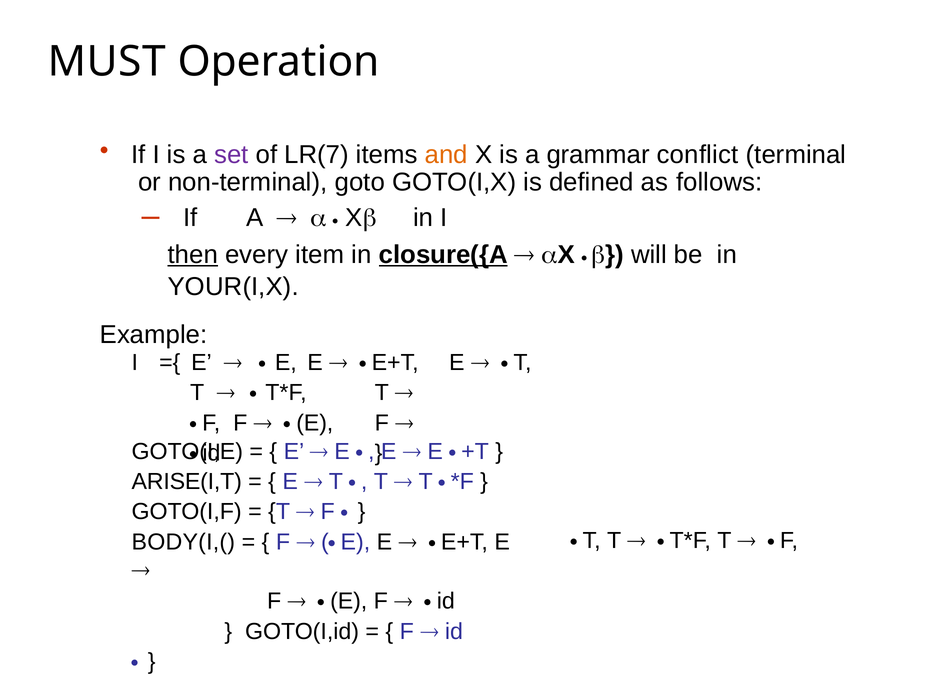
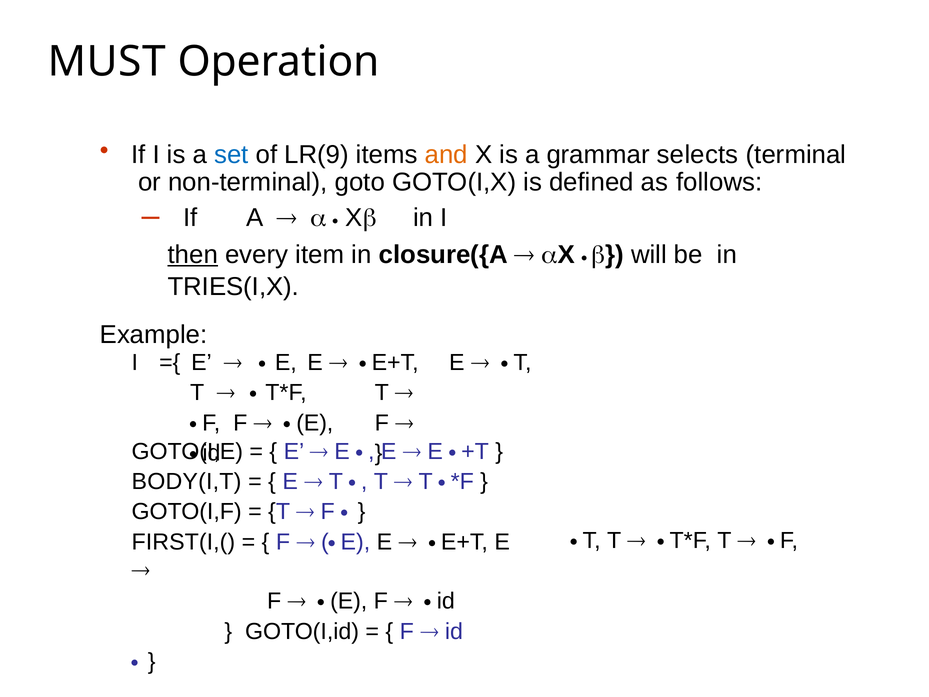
set colour: purple -> blue
LR(7: LR(7 -> LR(9
conflict: conflict -> selects
closure({A underline: present -> none
YOUR(I,X: YOUR(I,X -> TRIES(I,X
ARISE(I,T: ARISE(I,T -> BODY(I,T
BODY(I,(: BODY(I,( -> FIRST(I,(
